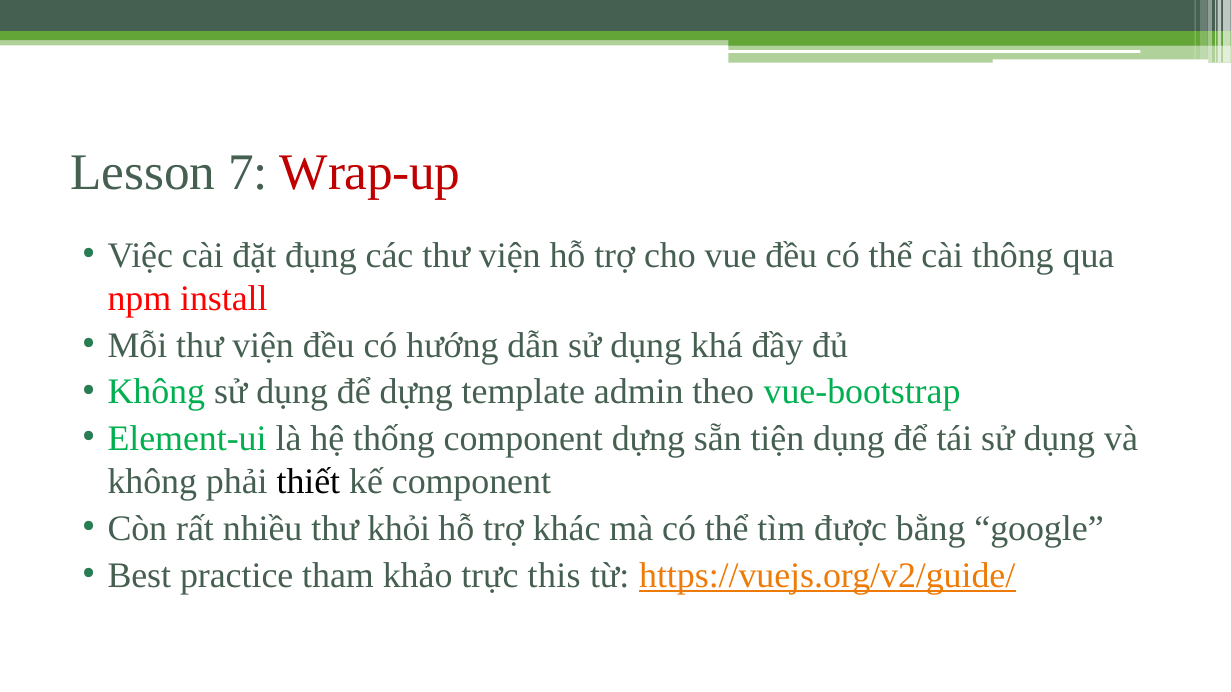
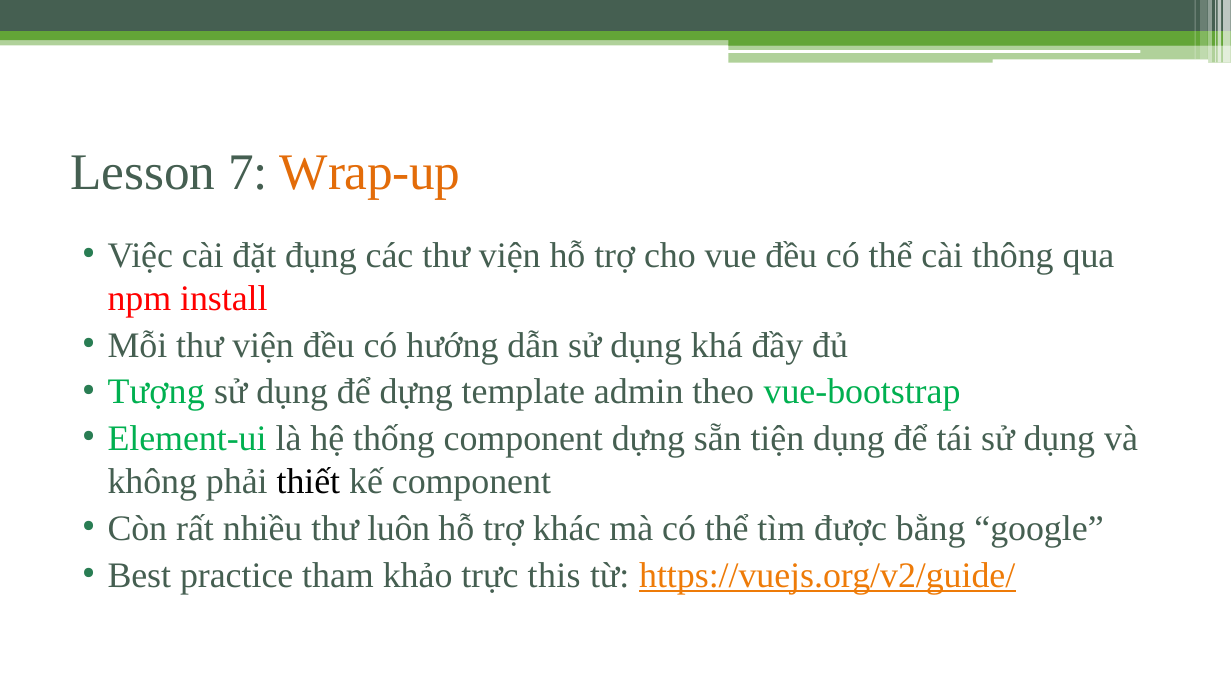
Wrap-up colour: red -> orange
Không at (156, 392): Không -> Tượng
khỏi: khỏi -> luôn
